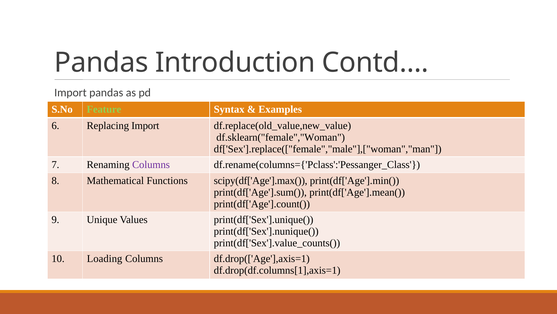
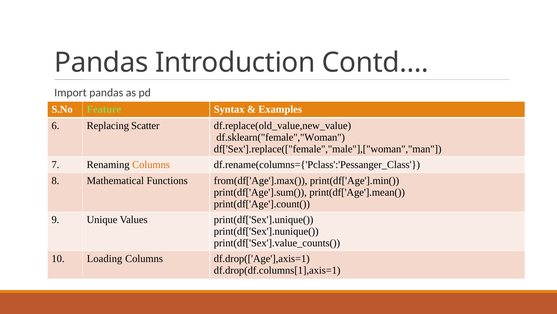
Replacing Import: Import -> Scatter
Columns at (151, 164) colour: purple -> orange
scipy(df['Age'].max(: scipy(df['Age'].max( -> from(df['Age'].max(
